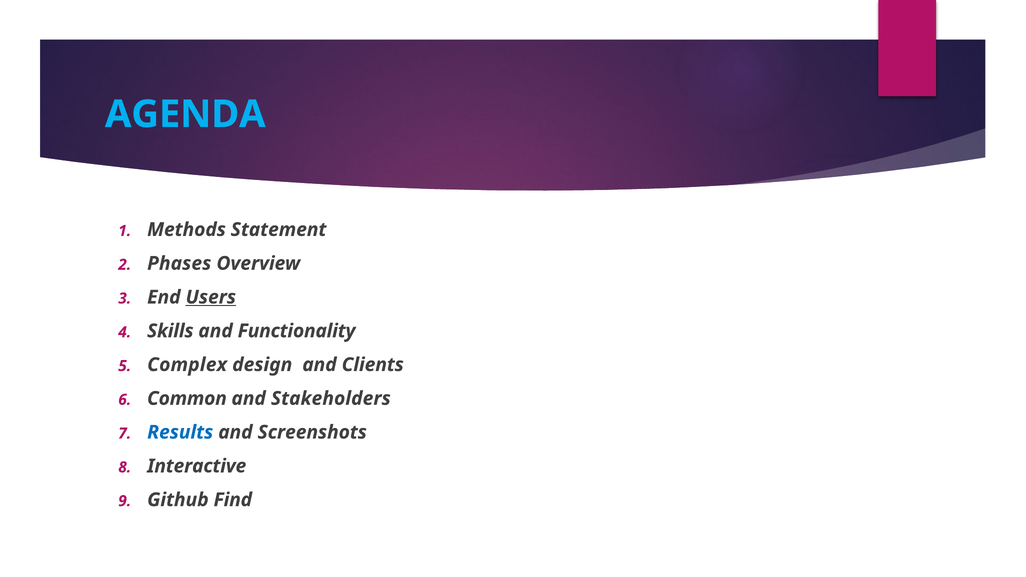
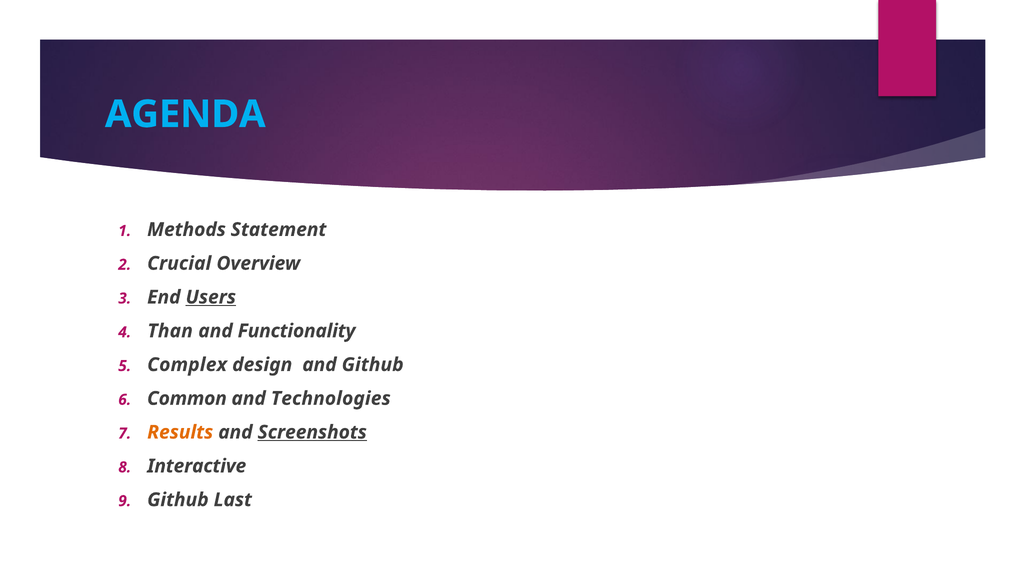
Phases: Phases -> Crucial
Skills: Skills -> Than
and Clients: Clients -> Github
Stakeholders: Stakeholders -> Technologies
Results colour: blue -> orange
Screenshots underline: none -> present
Find: Find -> Last
